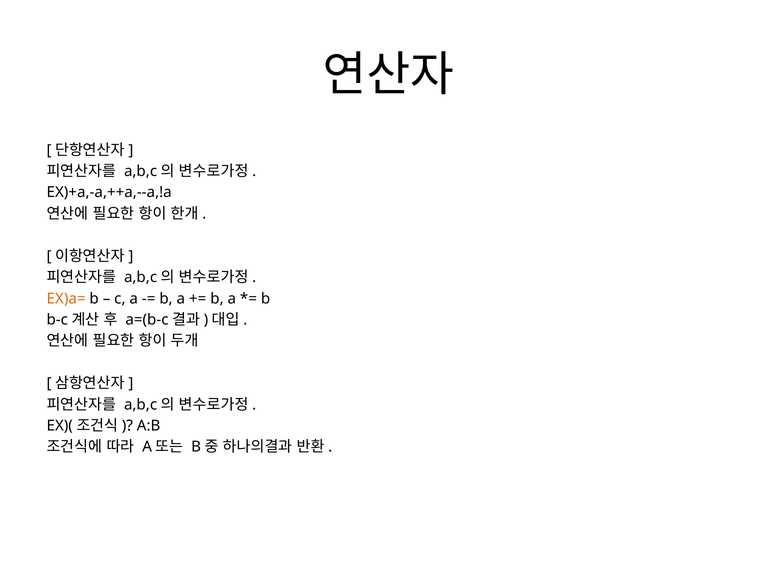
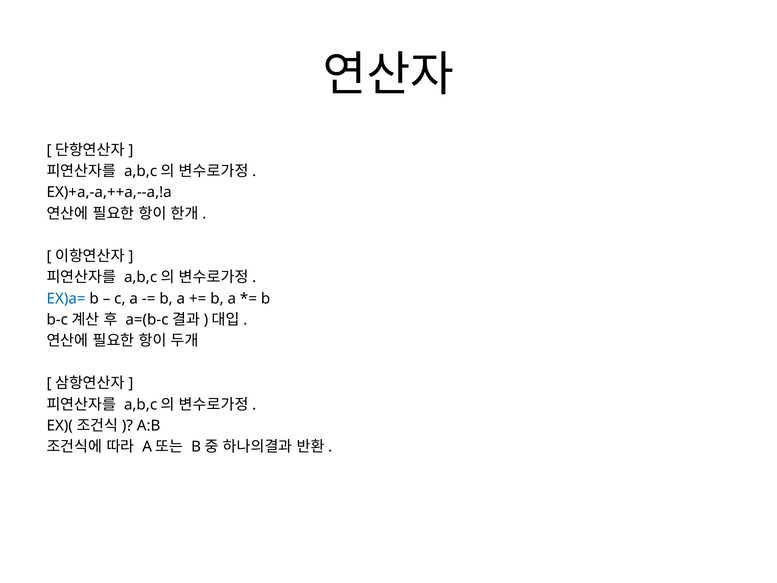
EX)a= colour: orange -> blue
